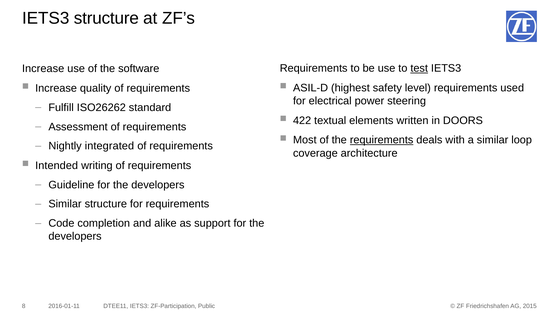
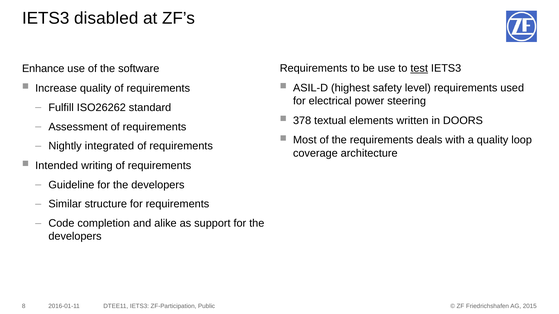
IETS3 structure: structure -> disabled
Increase at (43, 69): Increase -> Enhance
422: 422 -> 378
requirements at (382, 140) underline: present -> none
a similar: similar -> quality
